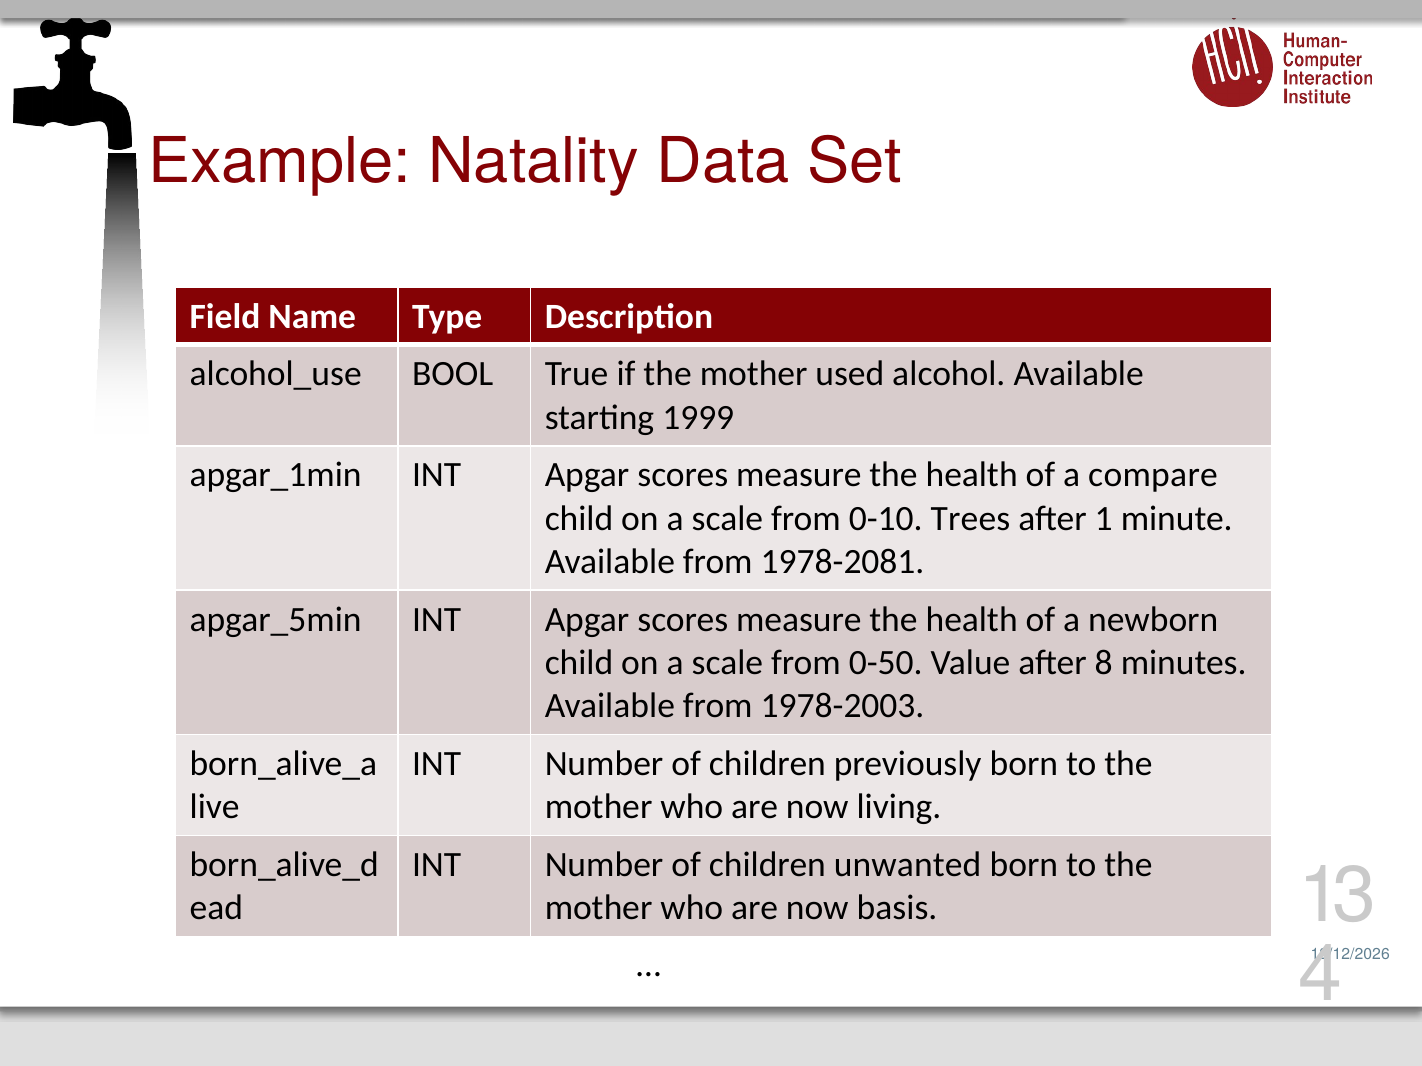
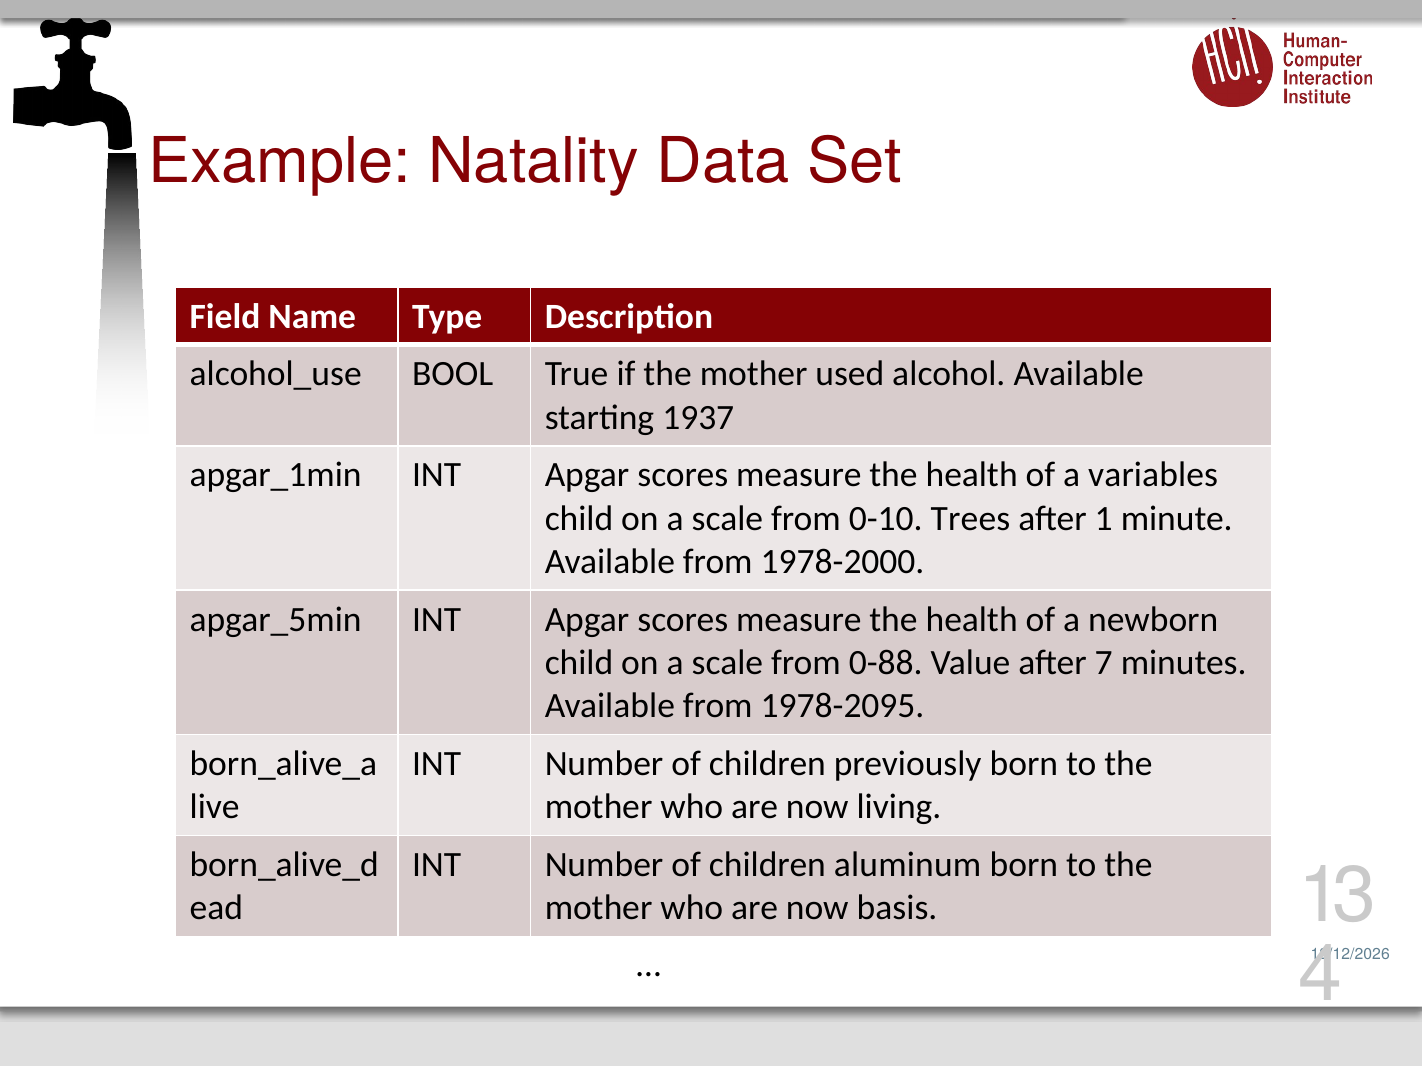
1999: 1999 -> 1937
compare: compare -> variables
1978-2081: 1978-2081 -> 1978-2000
0-50: 0-50 -> 0-88
8: 8 -> 7
1978-2003: 1978-2003 -> 1978-2095
unwanted: unwanted -> aluminum
